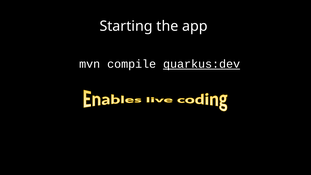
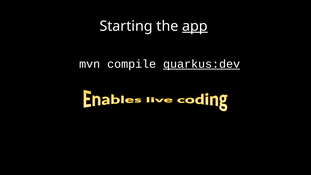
app underline: none -> present
